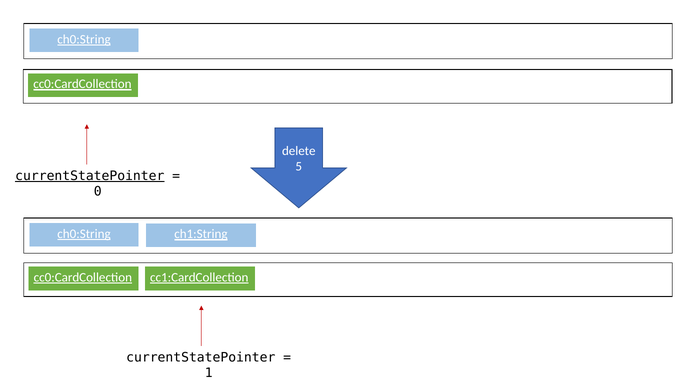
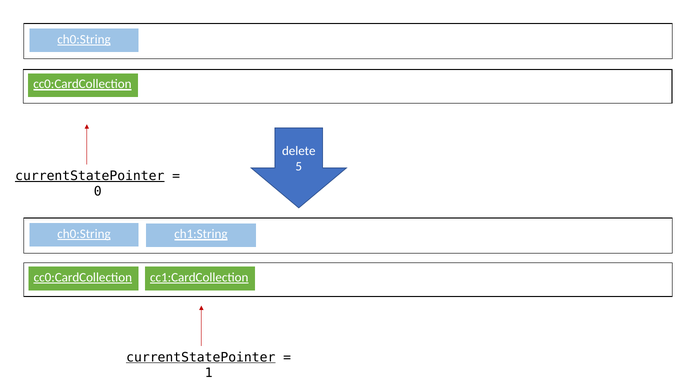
currentStatePointer at (201, 358) underline: none -> present
